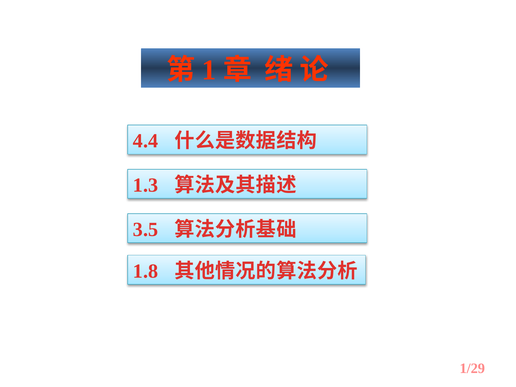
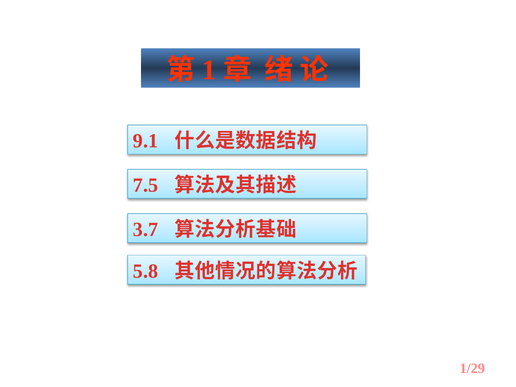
4.4: 4.4 -> 9.1
1.3: 1.3 -> 7.5
3.5: 3.5 -> 3.7
1.8: 1.8 -> 5.8
